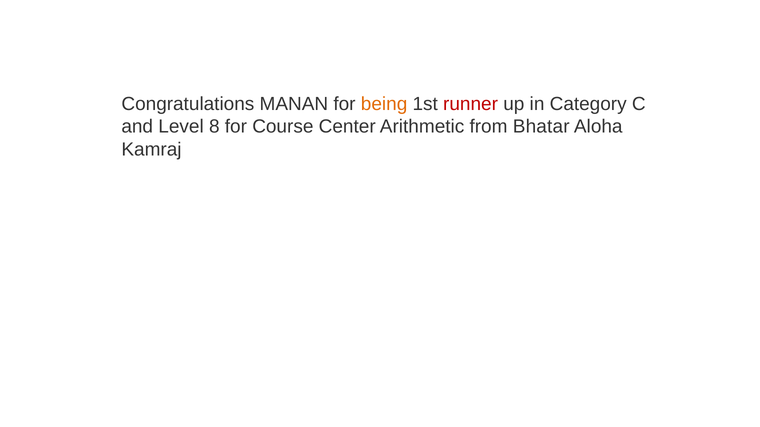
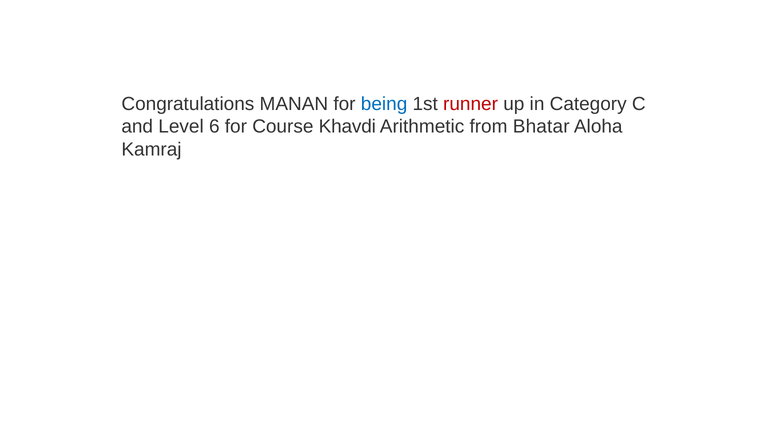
being colour: orange -> blue
8: 8 -> 6
Center: Center -> Khavdi
